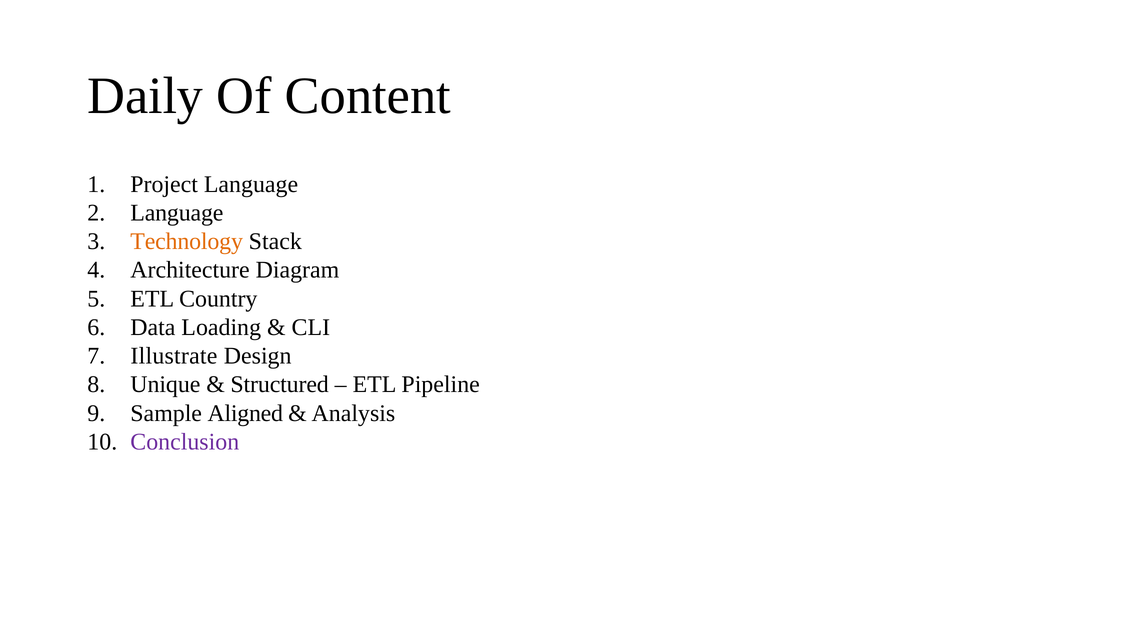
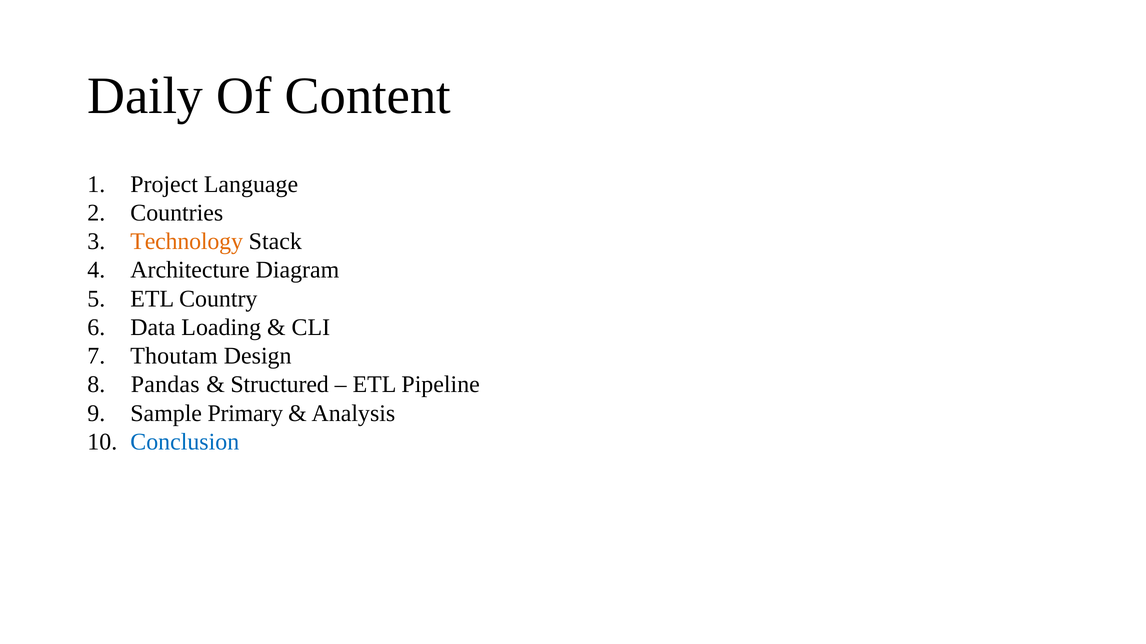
Language at (177, 213): Language -> Countries
Illustrate: Illustrate -> Thoutam
Unique: Unique -> Pandas
Aligned: Aligned -> Primary
Conclusion colour: purple -> blue
